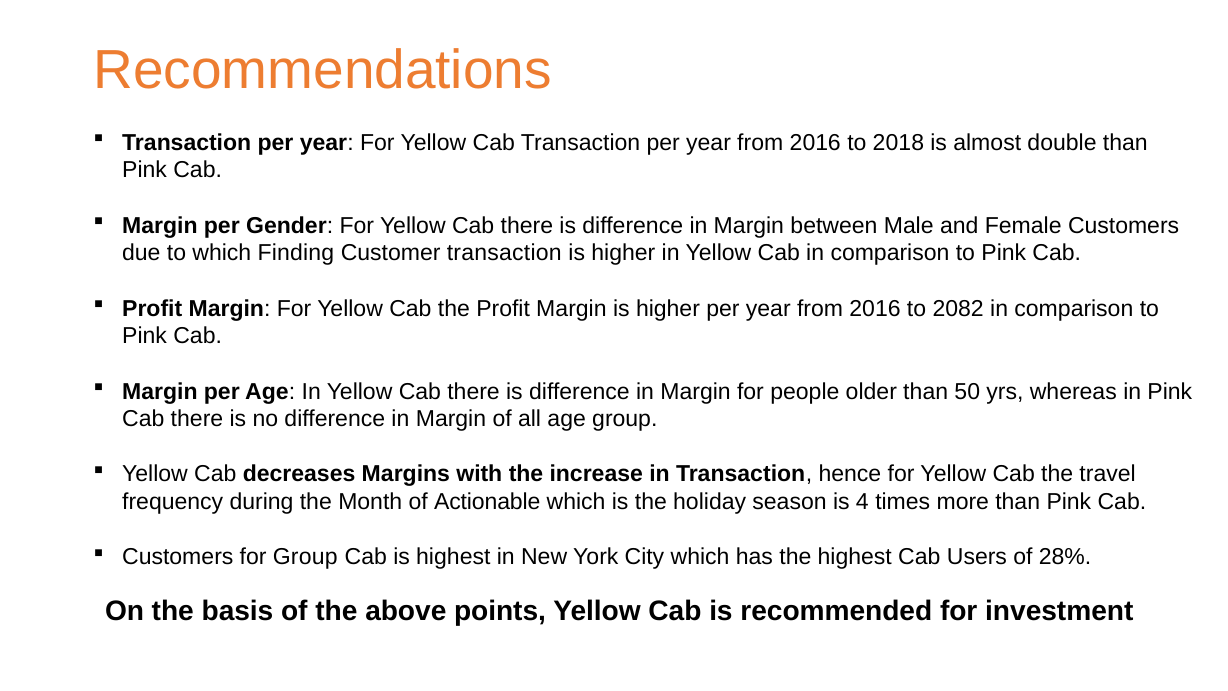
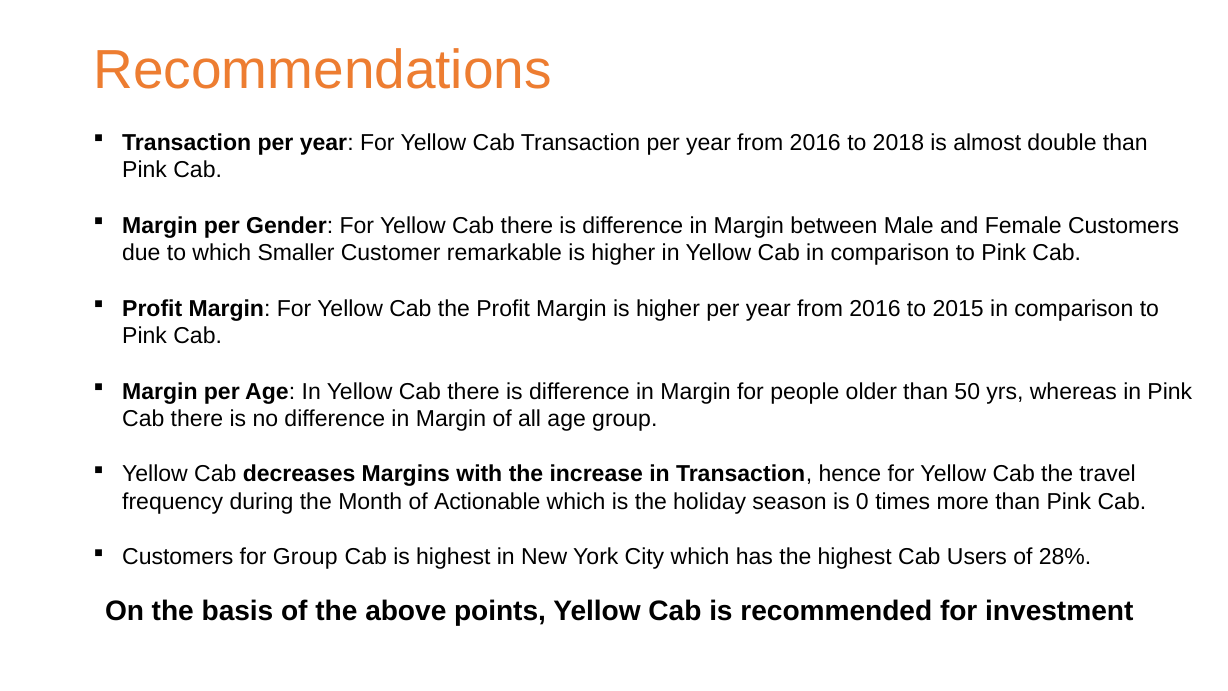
Finding: Finding -> Smaller
Customer transaction: transaction -> remarkable
2082: 2082 -> 2015
4: 4 -> 0
